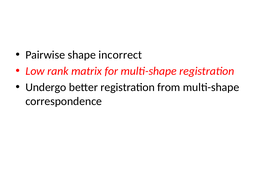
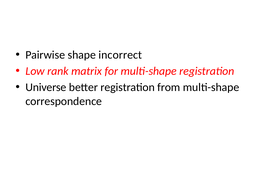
Undergo: Undergo -> Universe
